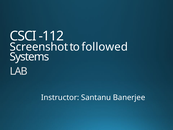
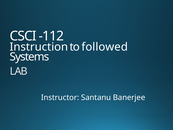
Screenshot: Screenshot -> Instruction
